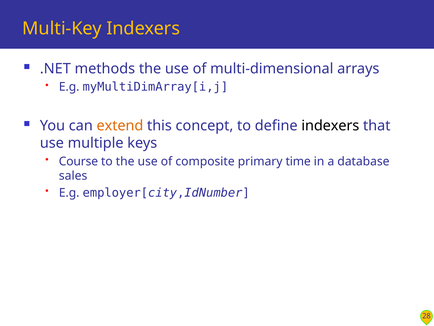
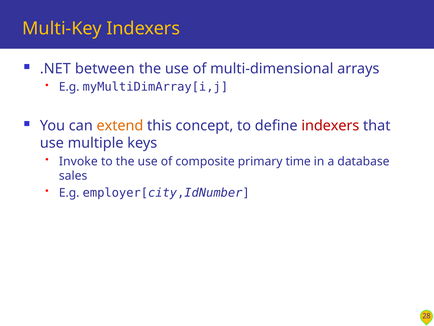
methods: methods -> between
indexers at (330, 126) colour: black -> red
Course: Course -> Invoke
